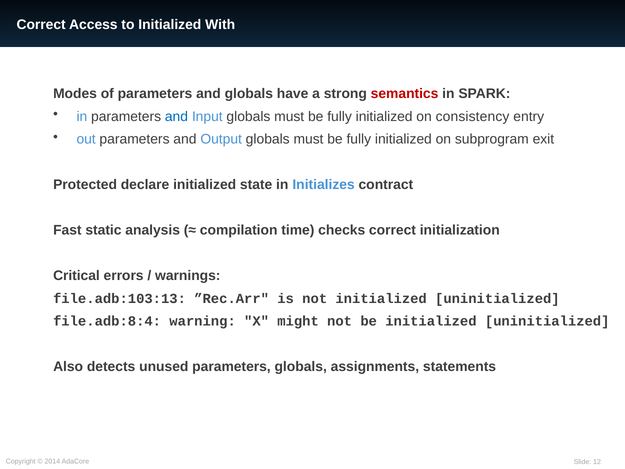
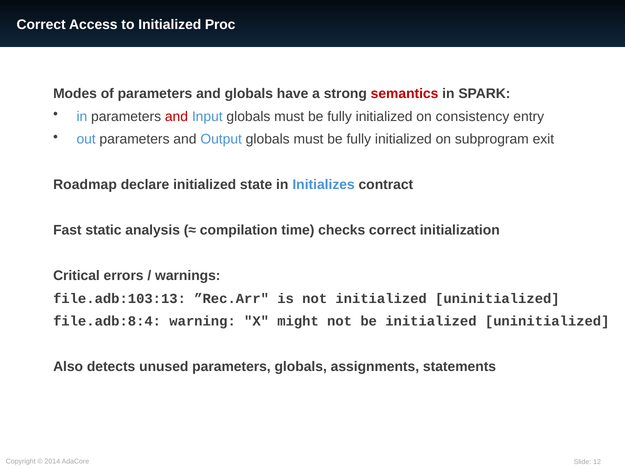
With: With -> Proc
and at (176, 117) colour: blue -> red
Protected: Protected -> Roadmap
